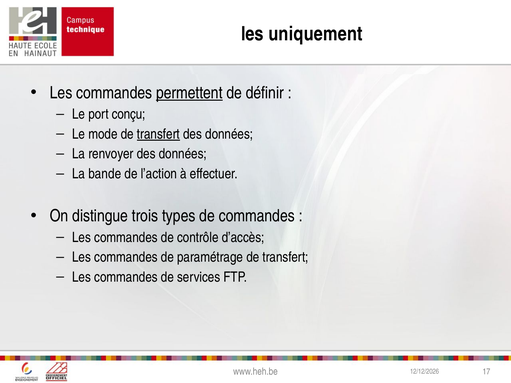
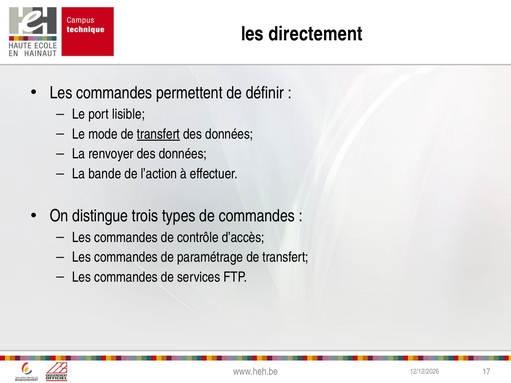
uniquement: uniquement -> directement
permettent underline: present -> none
conçu: conçu -> lisible
